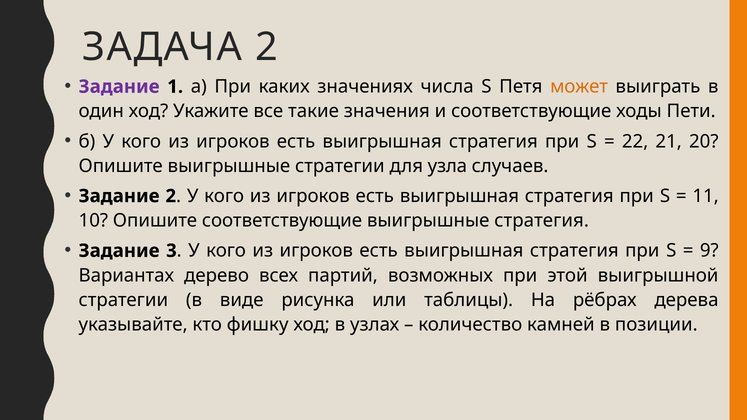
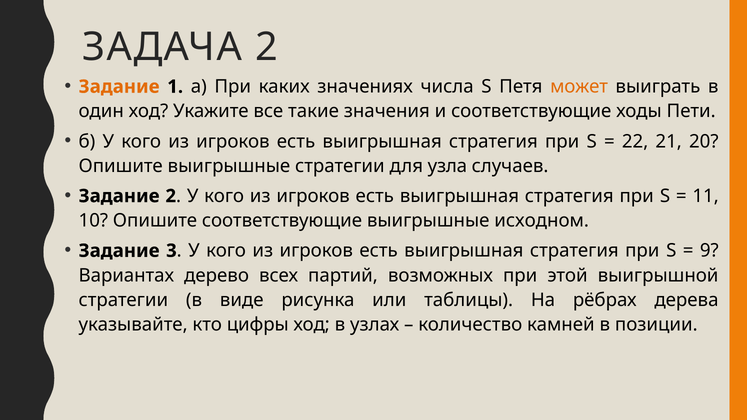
Задание at (119, 87) colour: purple -> orange
выигрышные стратегия: стратегия -> исходном
фишку: фишку -> цифры
